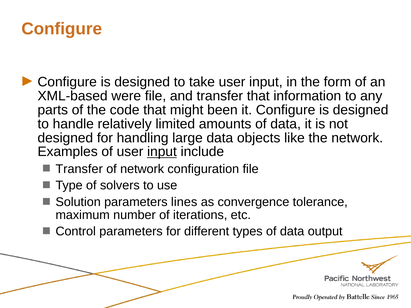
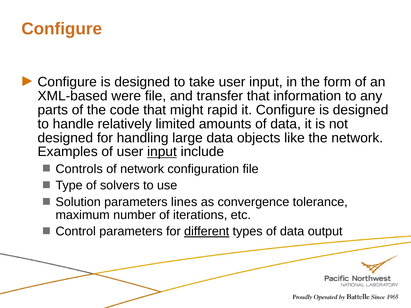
been: been -> rapid
Transfer at (79, 169): Transfer -> Controls
different underline: none -> present
